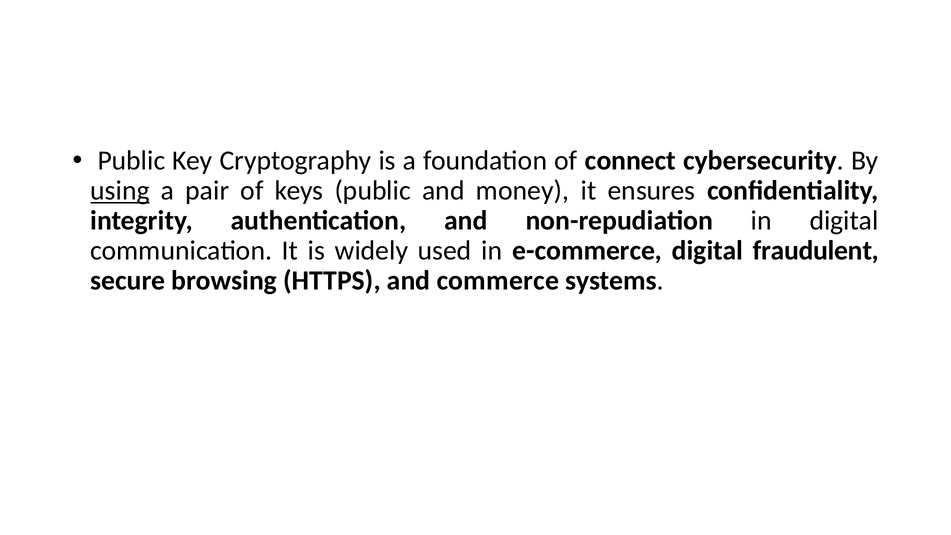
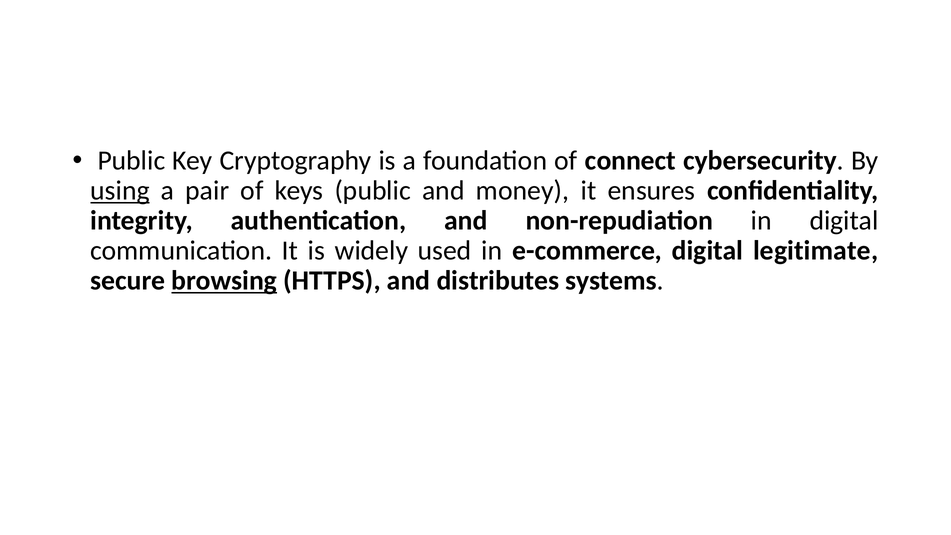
fraudulent: fraudulent -> legitimate
browsing underline: none -> present
commerce: commerce -> distributes
